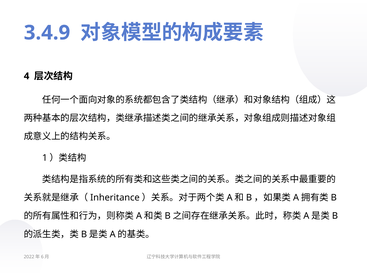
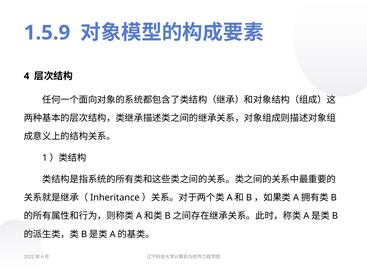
3.4.9: 3.4.9 -> 1.5.9
